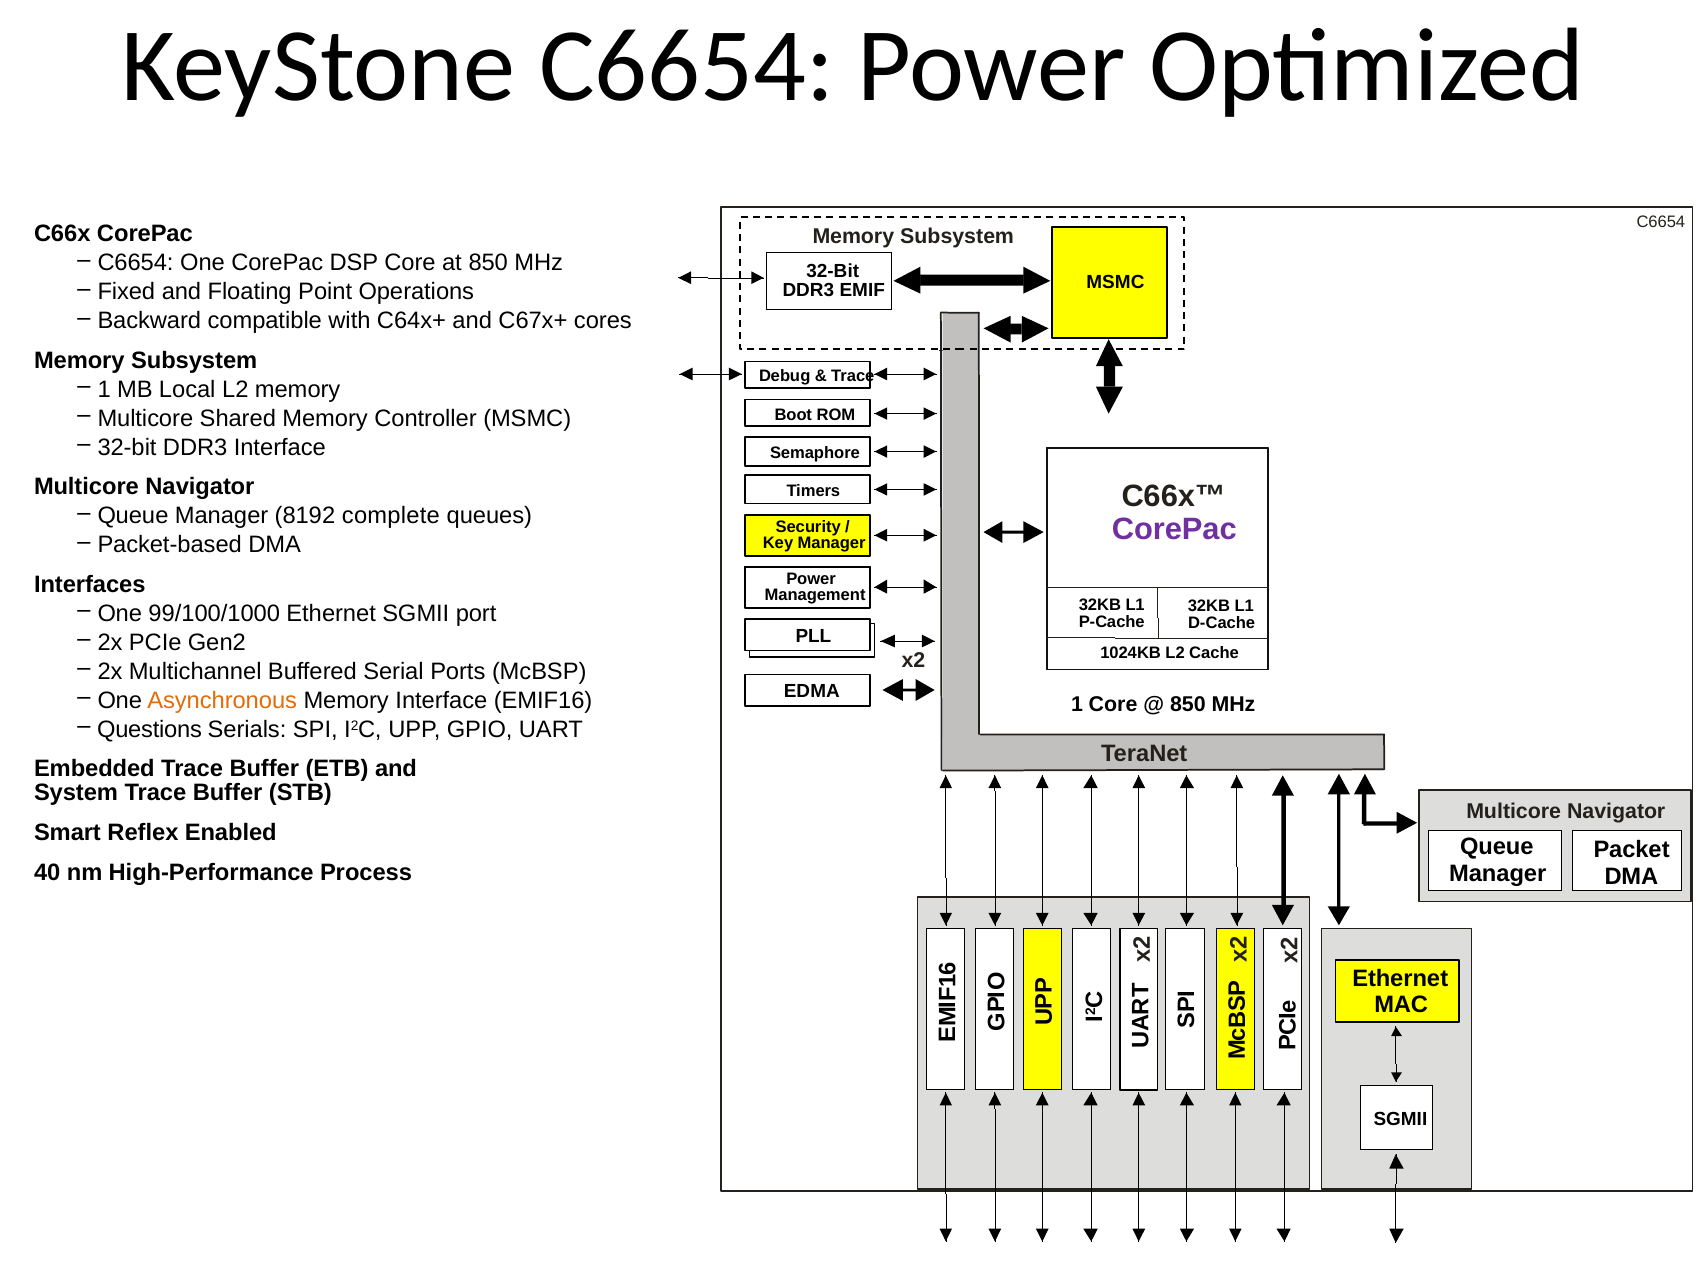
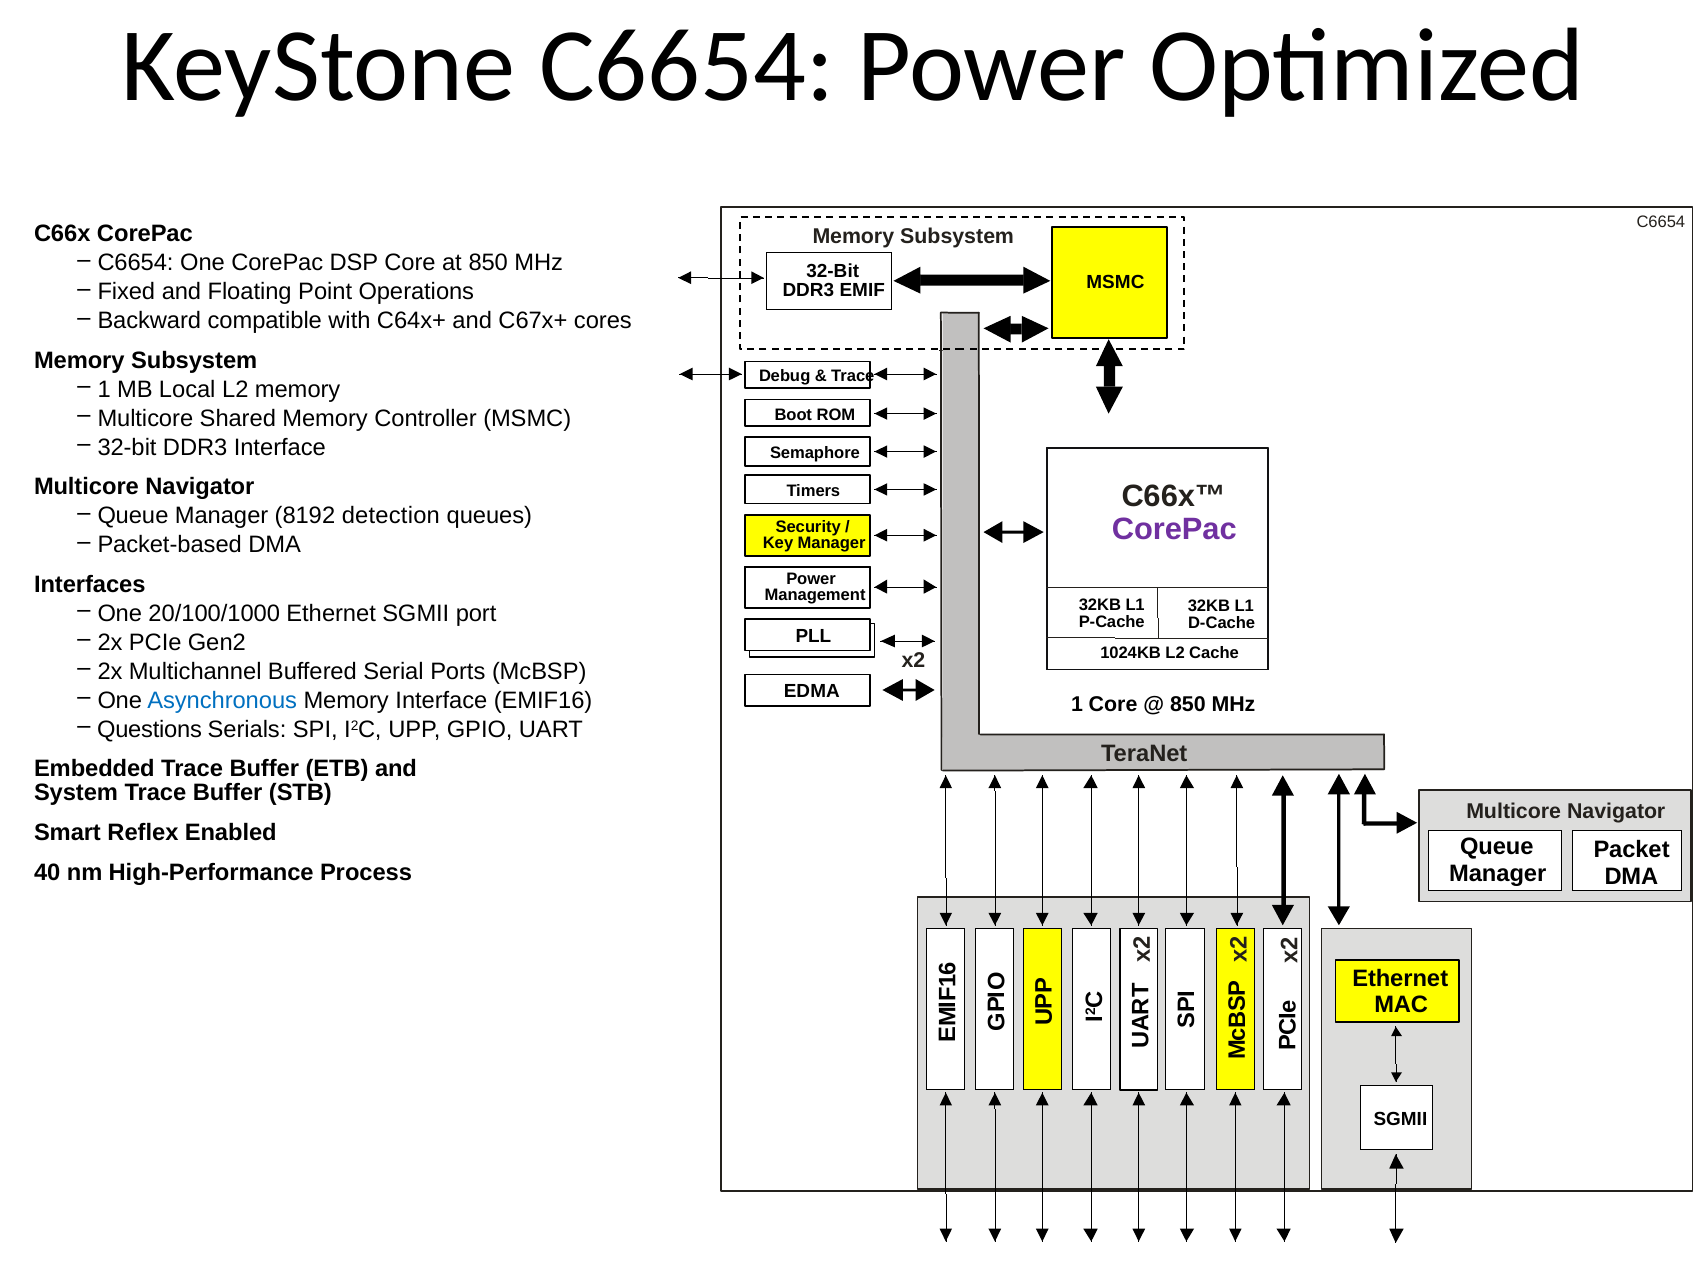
complete: complete -> detection
99/100/1000: 99/100/1000 -> 20/100/1000
Asynchronous colour: orange -> blue
